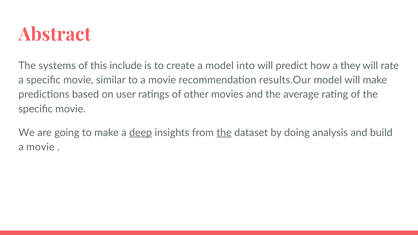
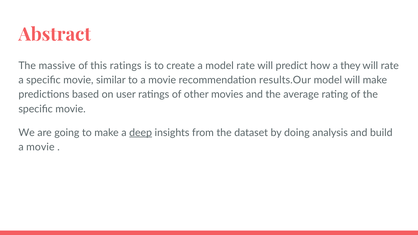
systems: systems -> massive
this include: include -> ratings
model into: into -> rate
the at (224, 133) underline: present -> none
